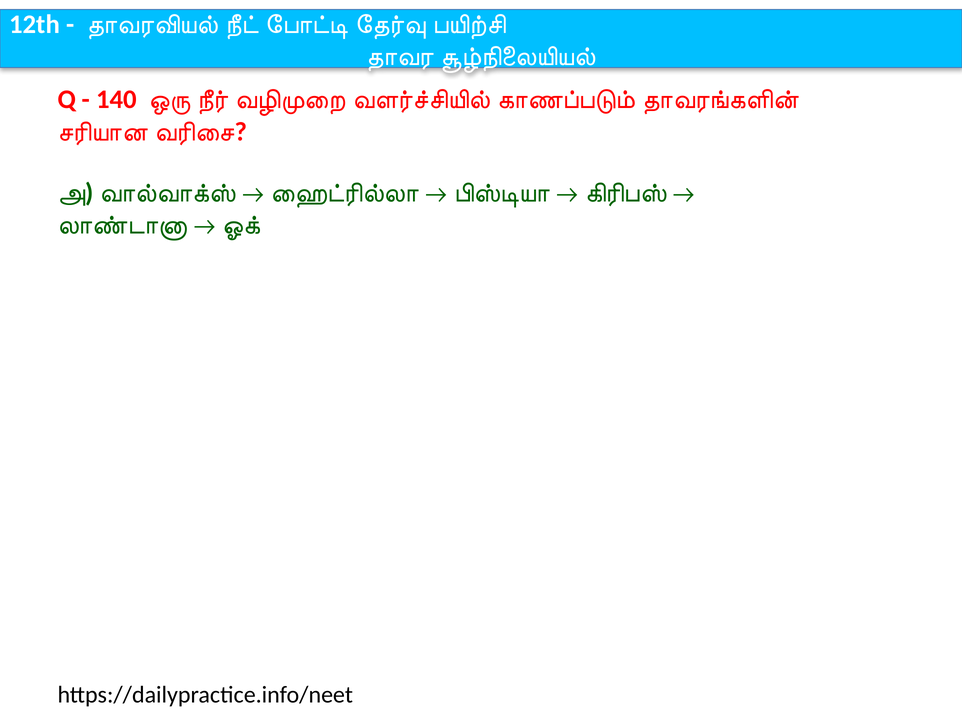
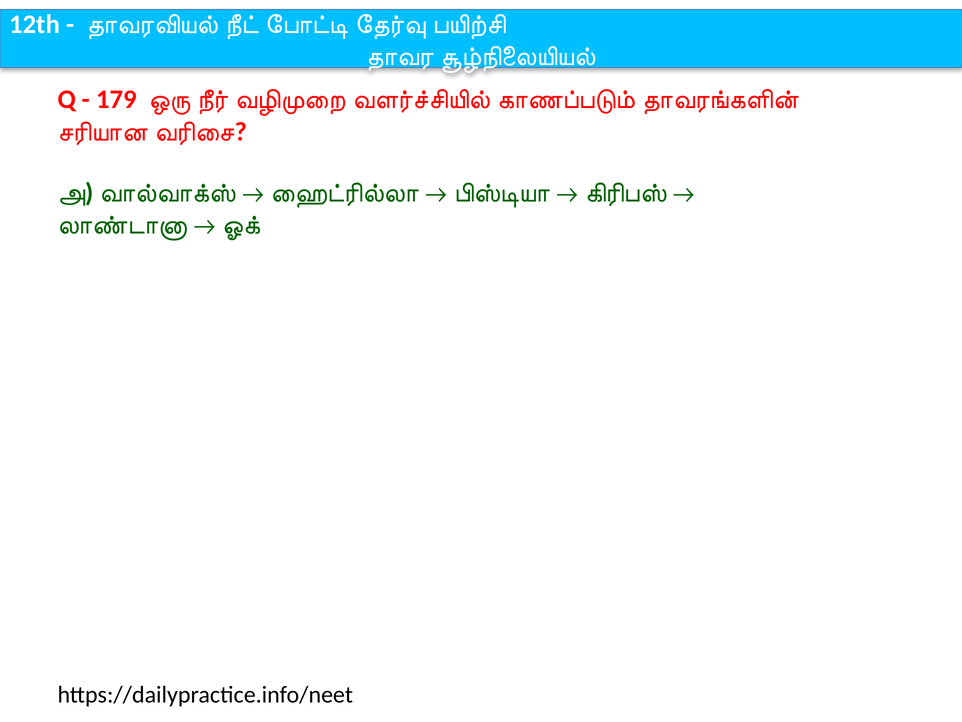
140: 140 -> 179
